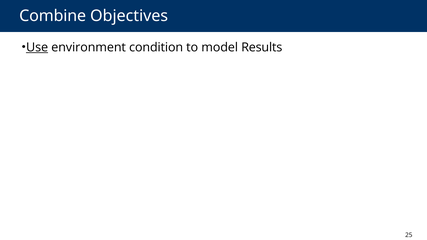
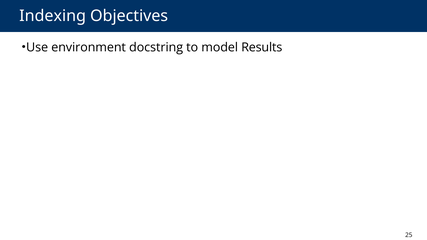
Combine: Combine -> Indexing
Use underline: present -> none
condition: condition -> docstring
